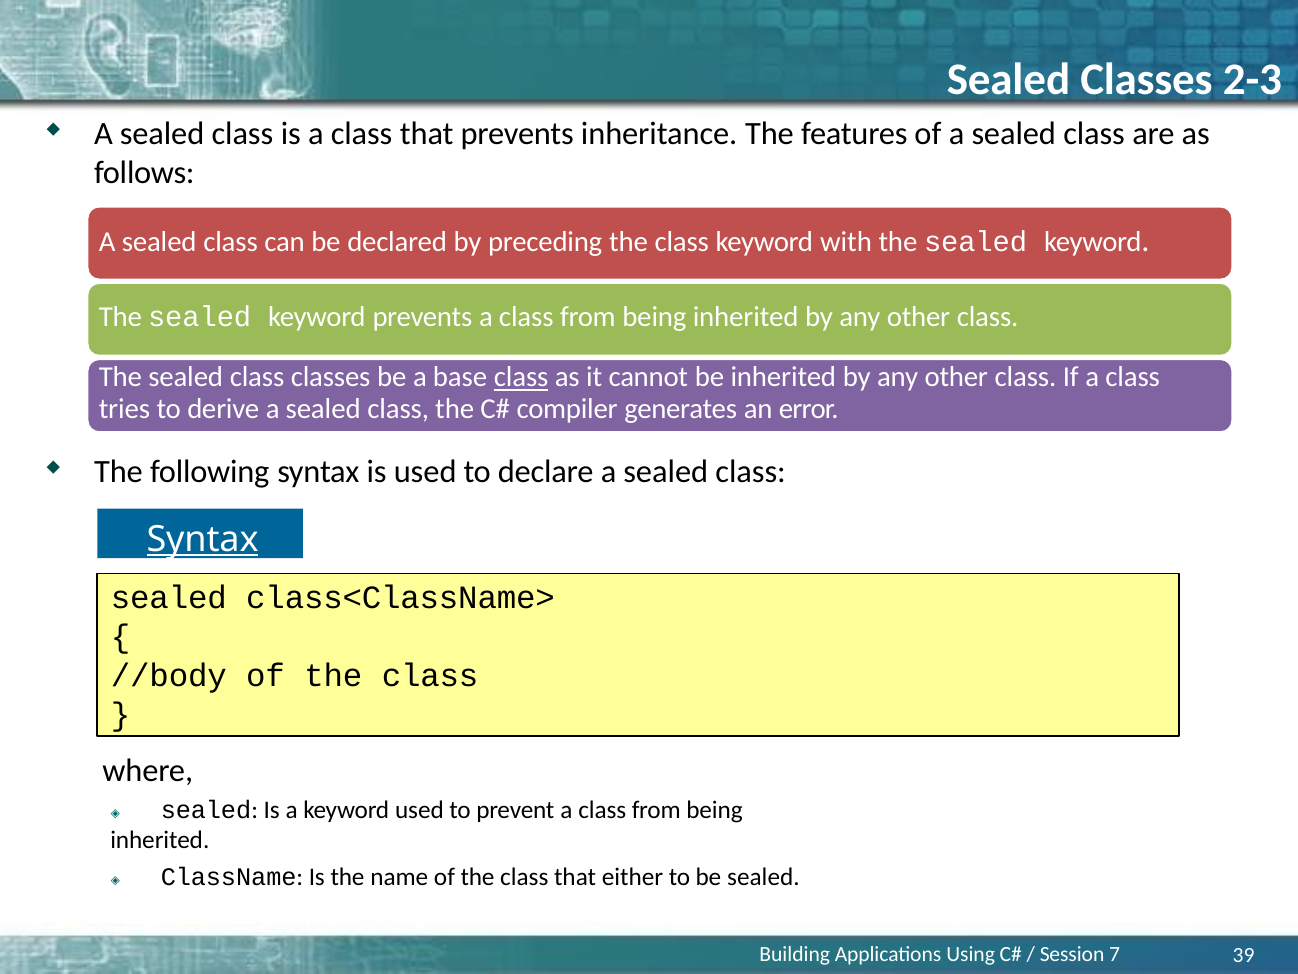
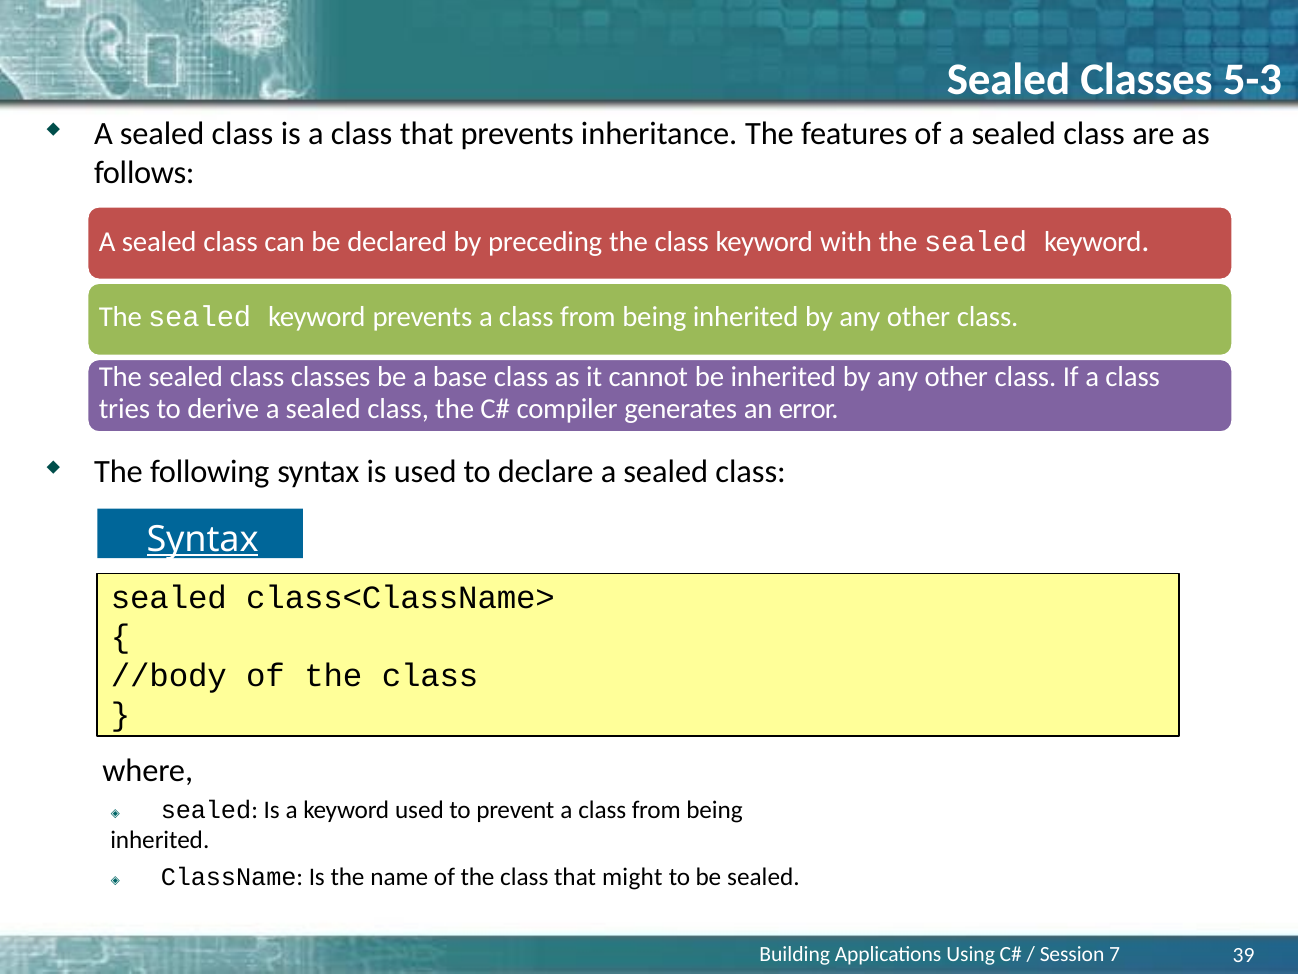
2-3: 2-3 -> 5-3
class at (521, 377) underline: present -> none
either: either -> might
